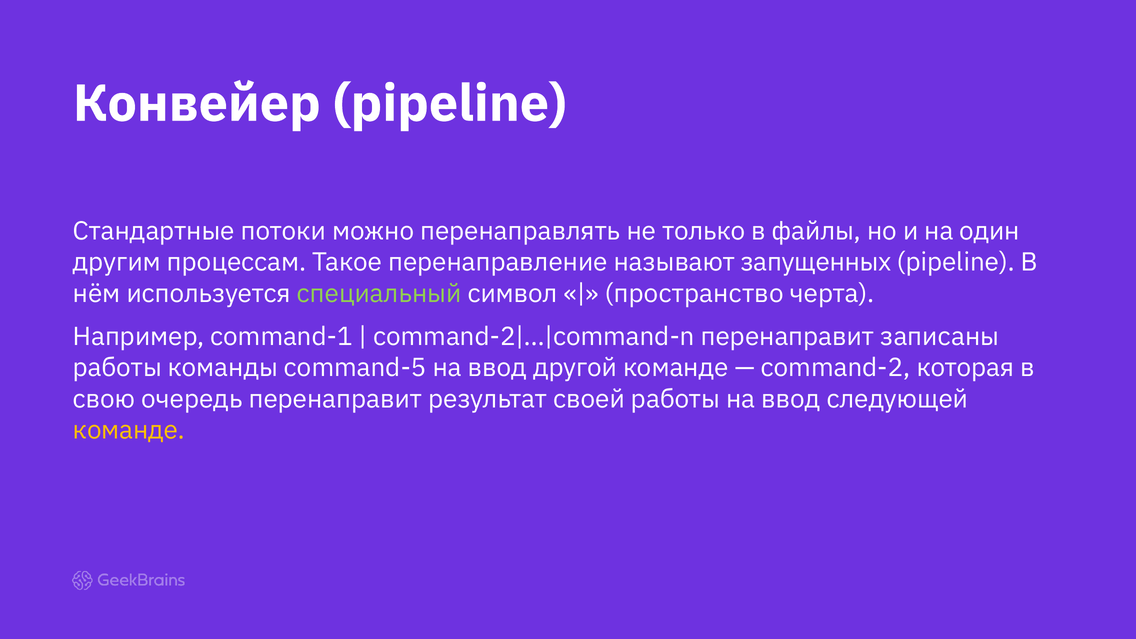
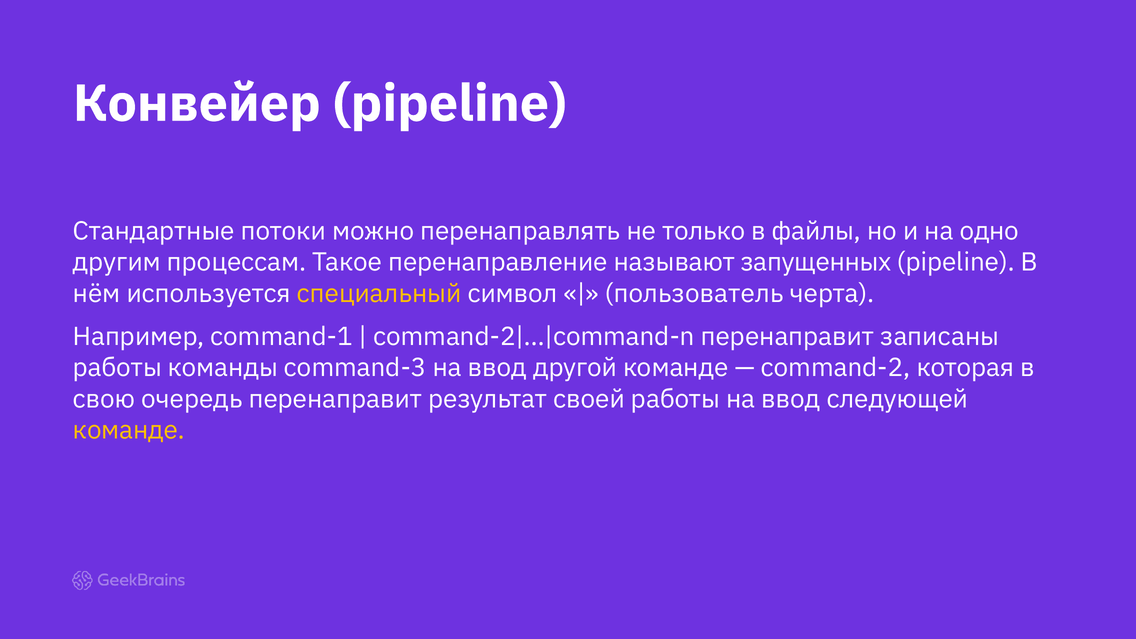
один: один -> одно
специальный colour: light green -> yellow
пространство: пространство -> пользователь
command-5: command-5 -> command-3
